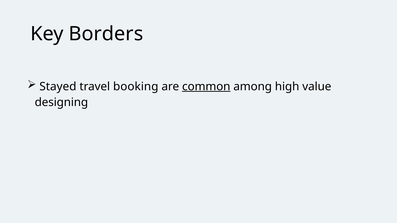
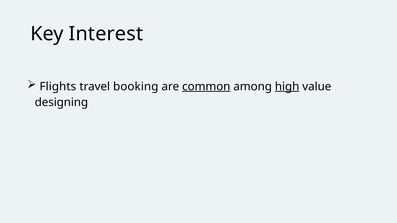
Borders: Borders -> Interest
Stayed: Stayed -> Flights
high underline: none -> present
